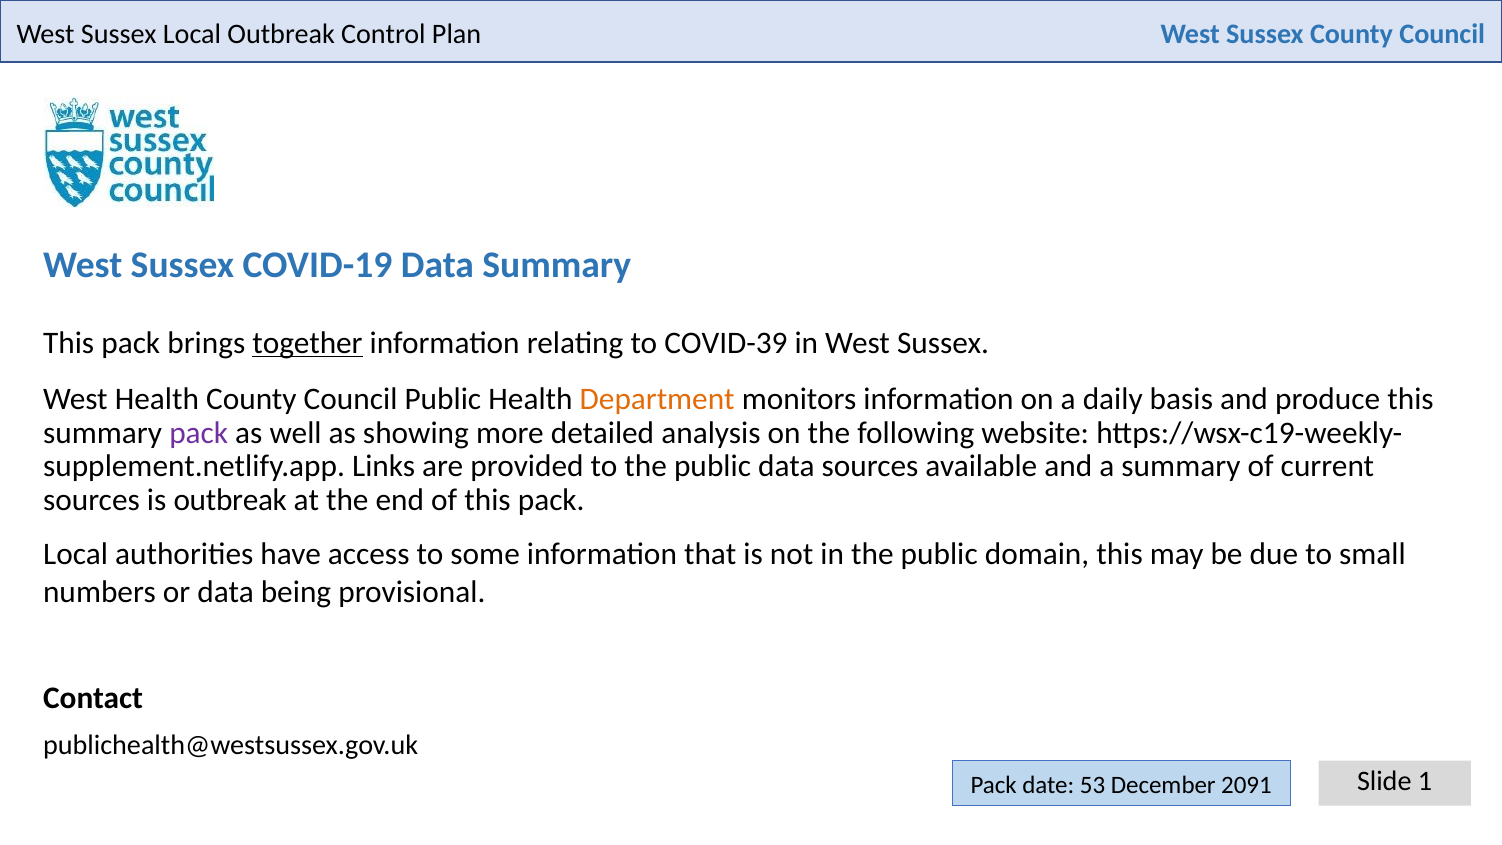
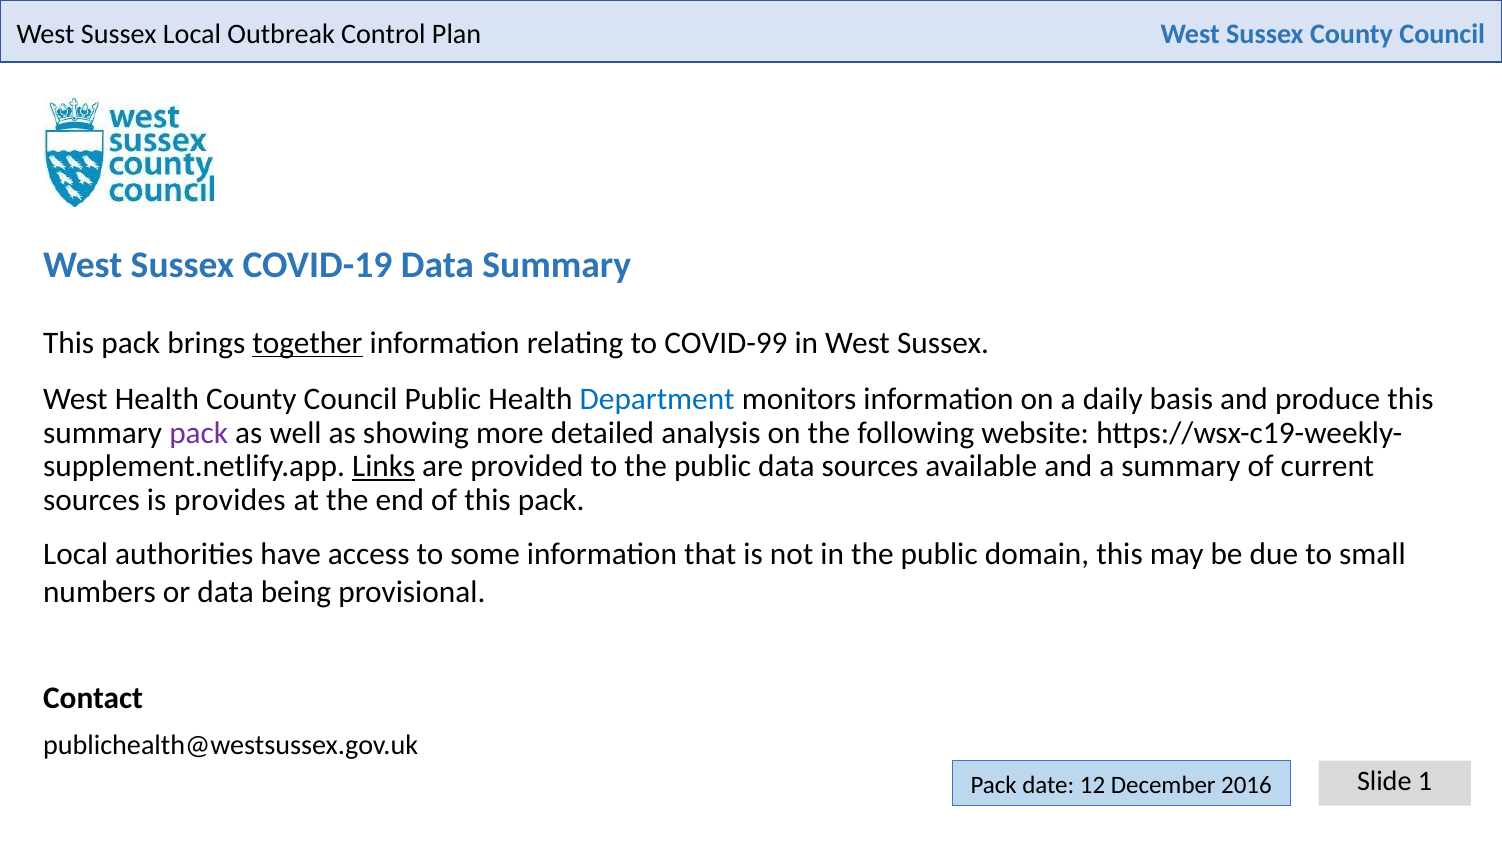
COVID-39: COVID-39 -> COVID-99
Department colour: orange -> blue
Links underline: none -> present
is outbreak: outbreak -> provides
53: 53 -> 12
2091: 2091 -> 2016
